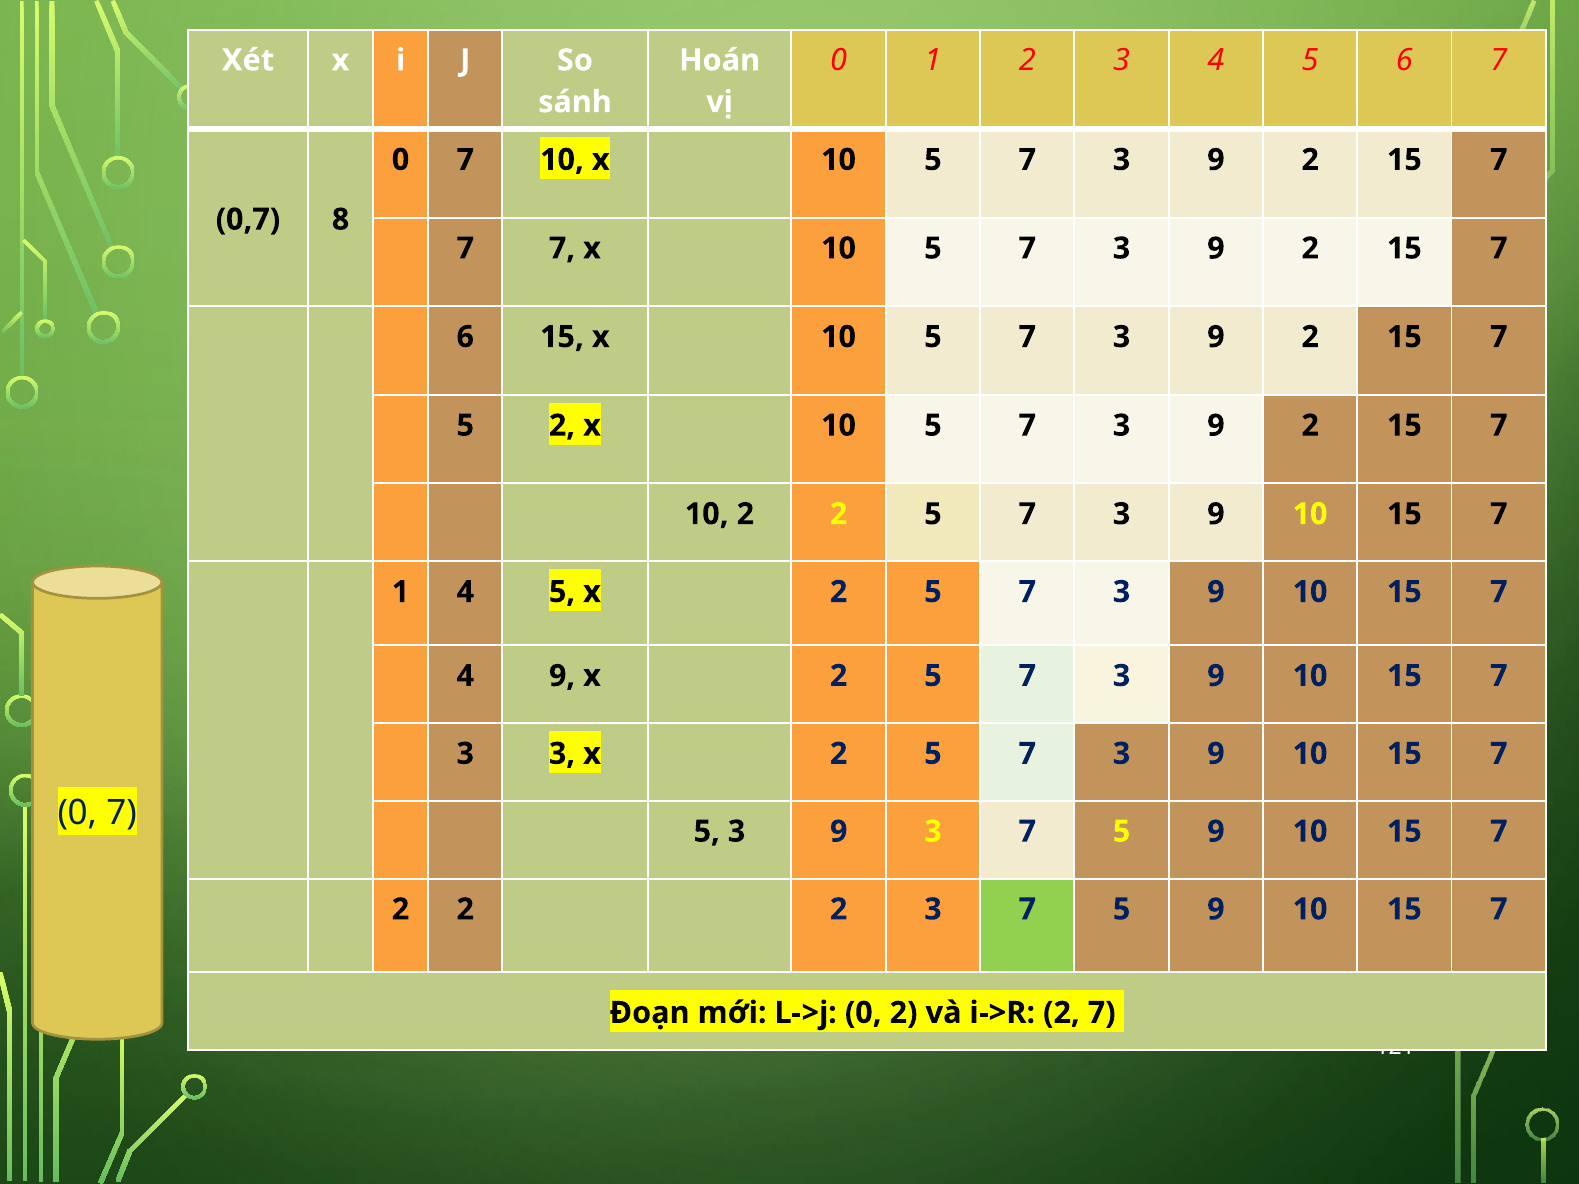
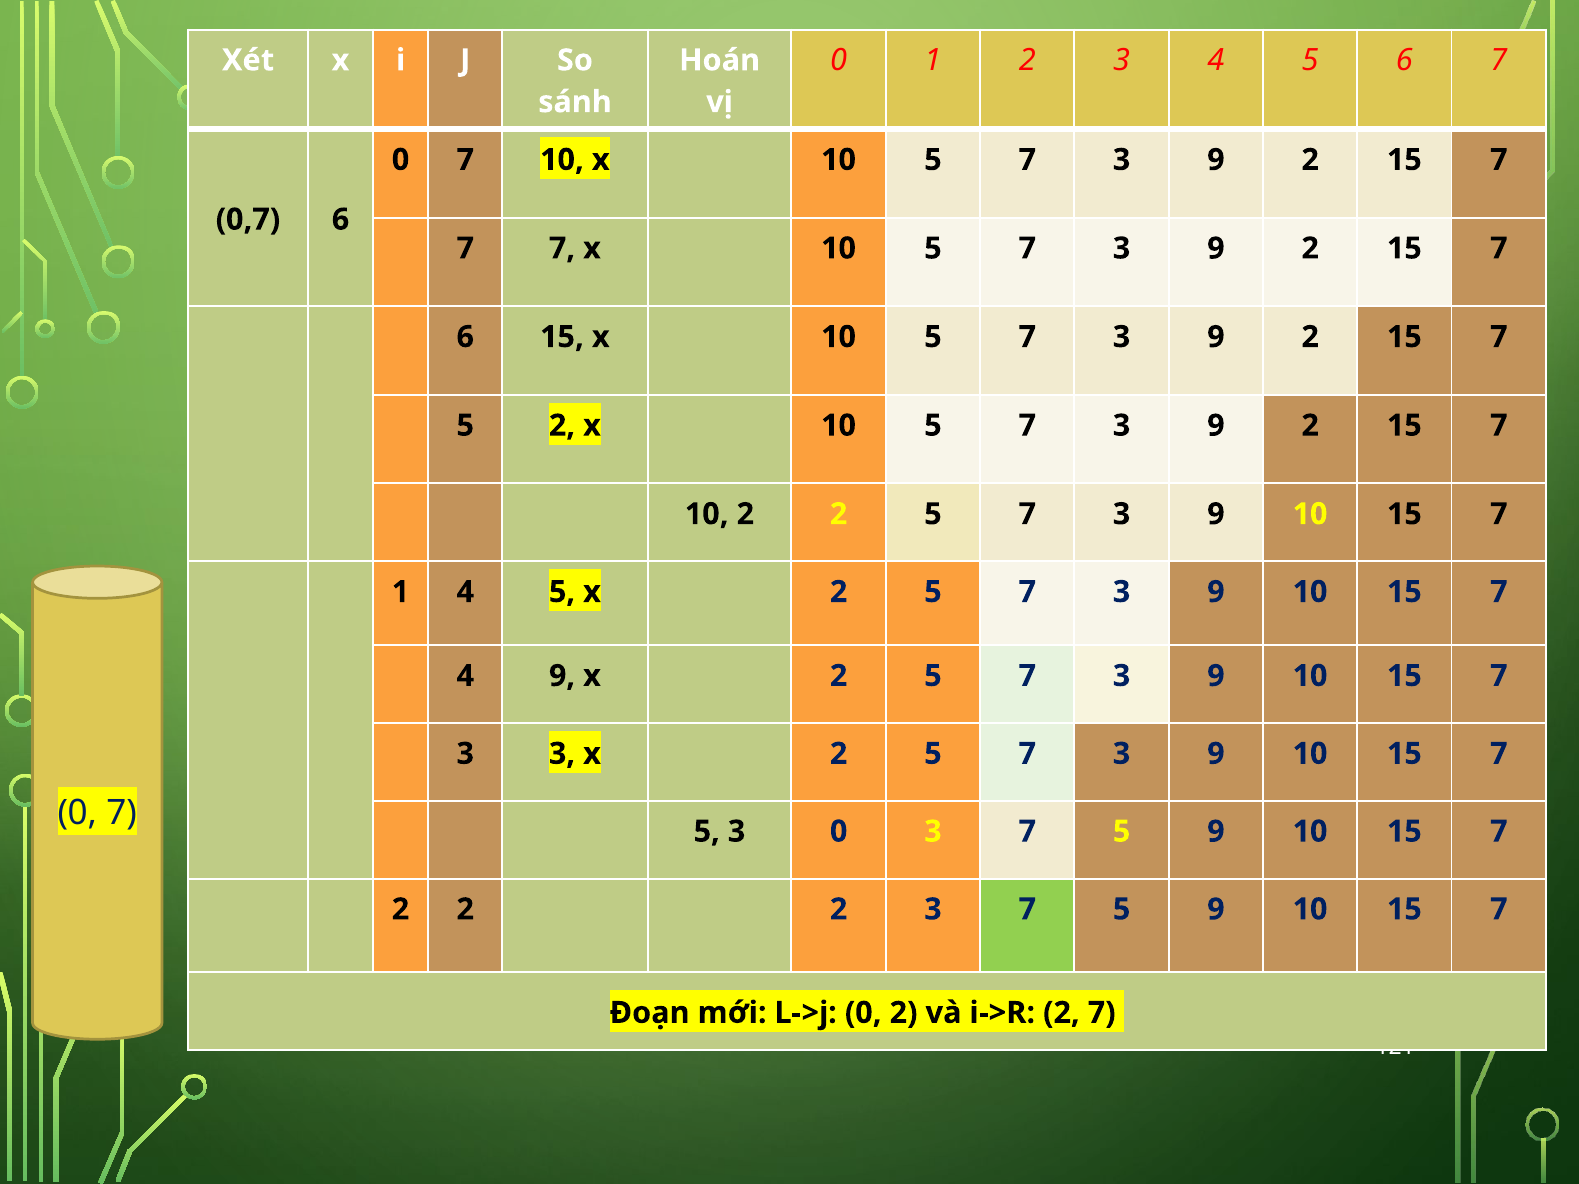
0,7 8: 8 -> 6
5 3 9: 9 -> 0
